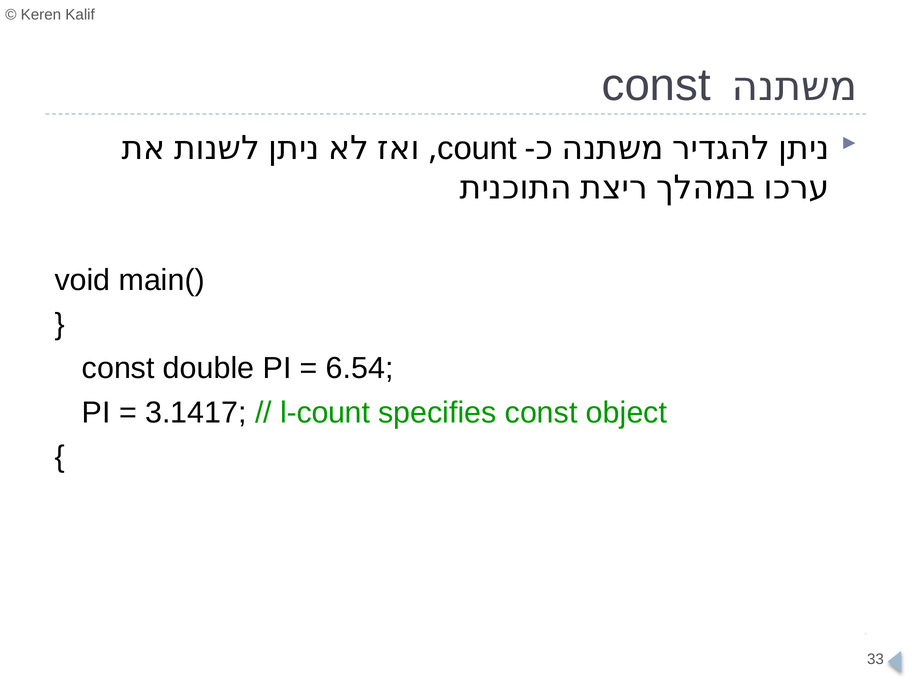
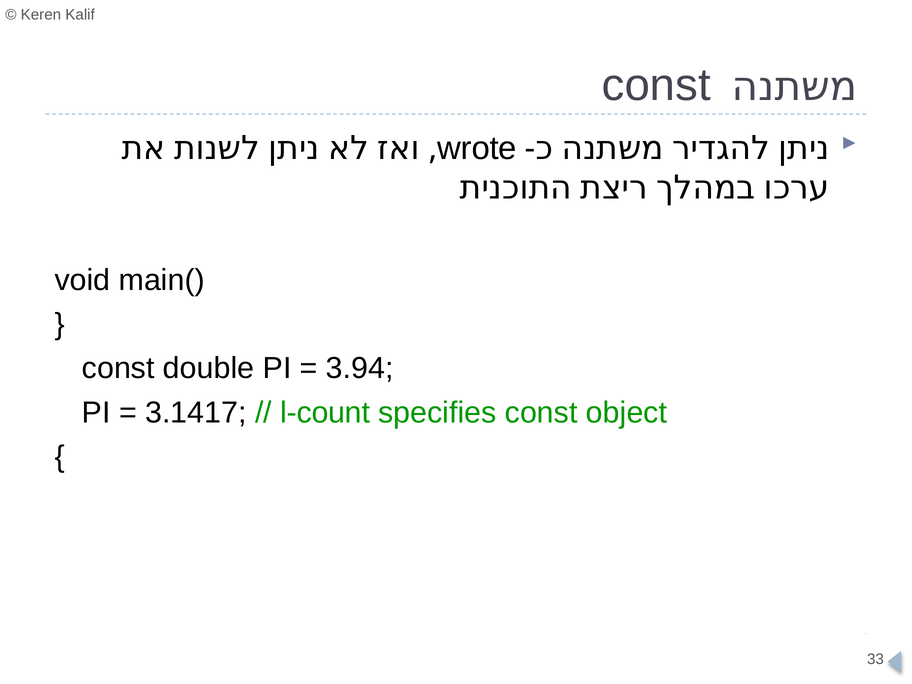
count: count -> wrote
6.54: 6.54 -> 3.94
